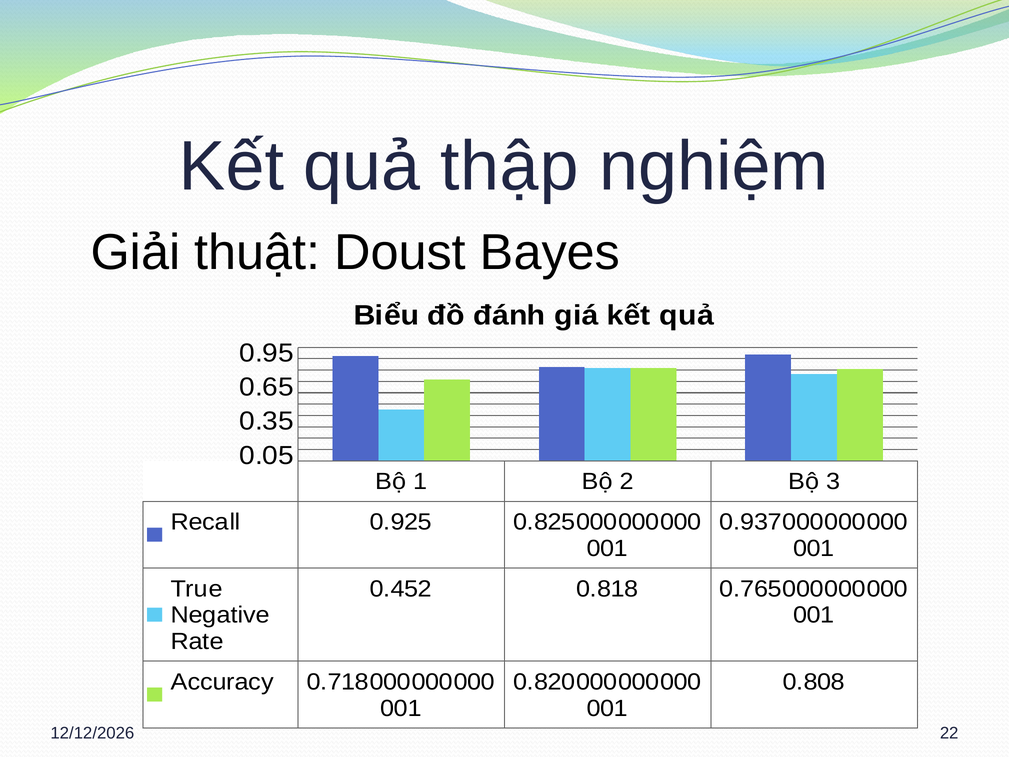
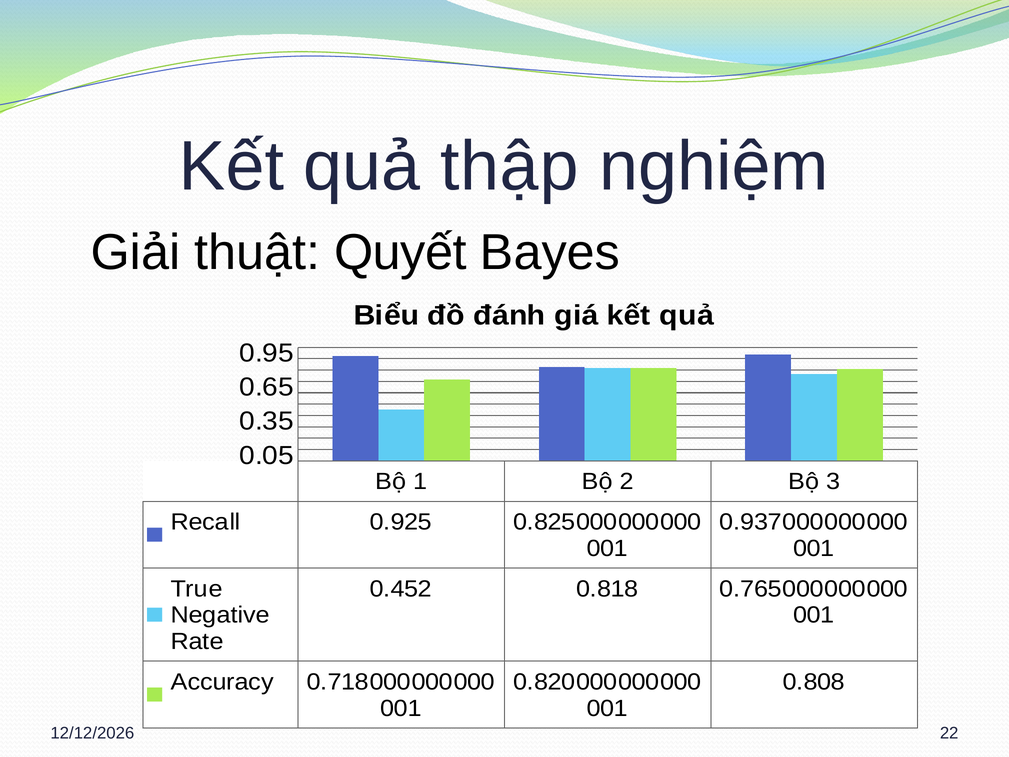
Doust: Doust -> Quyết
